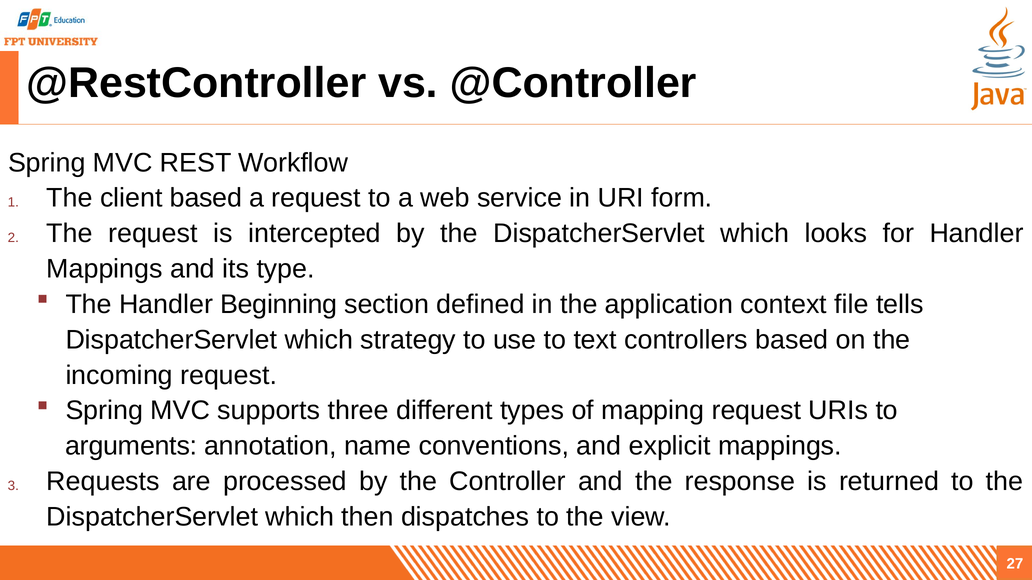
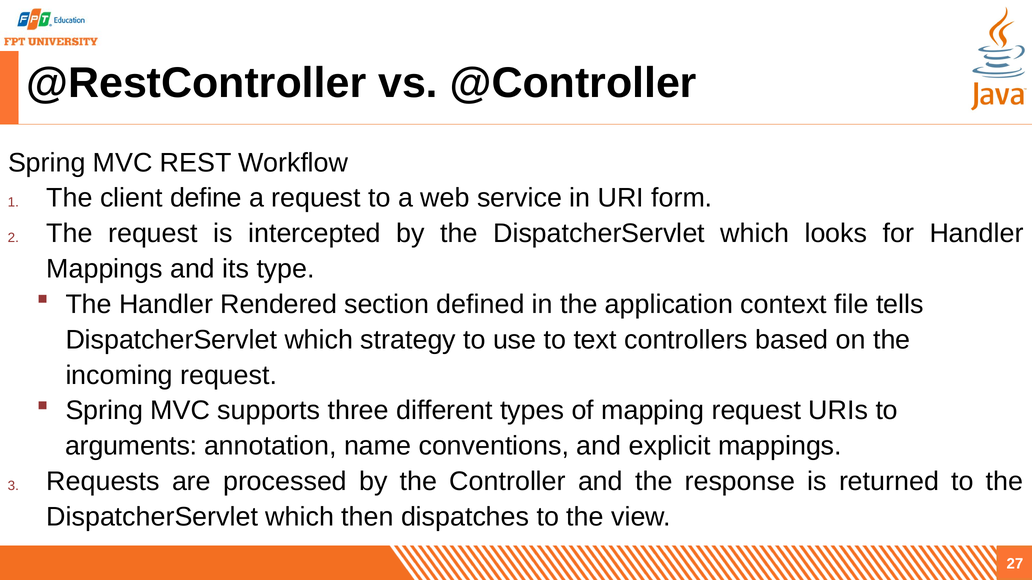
client based: based -> define
Beginning: Beginning -> Rendered
